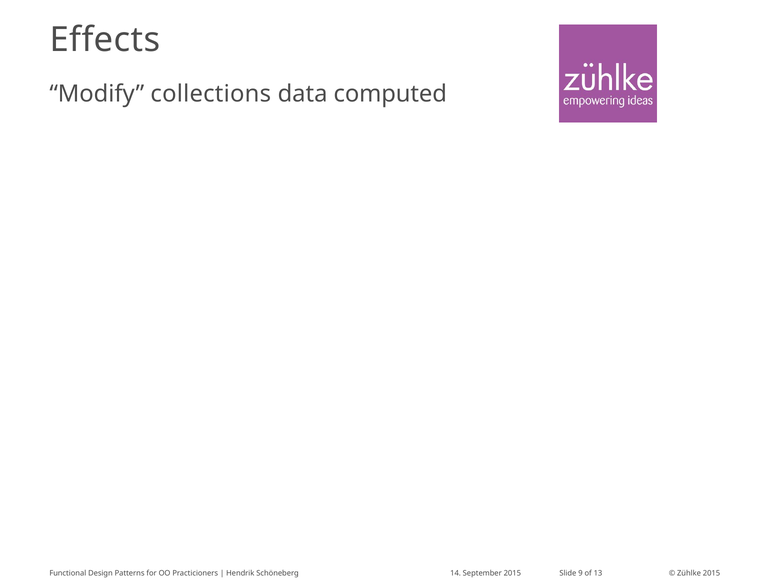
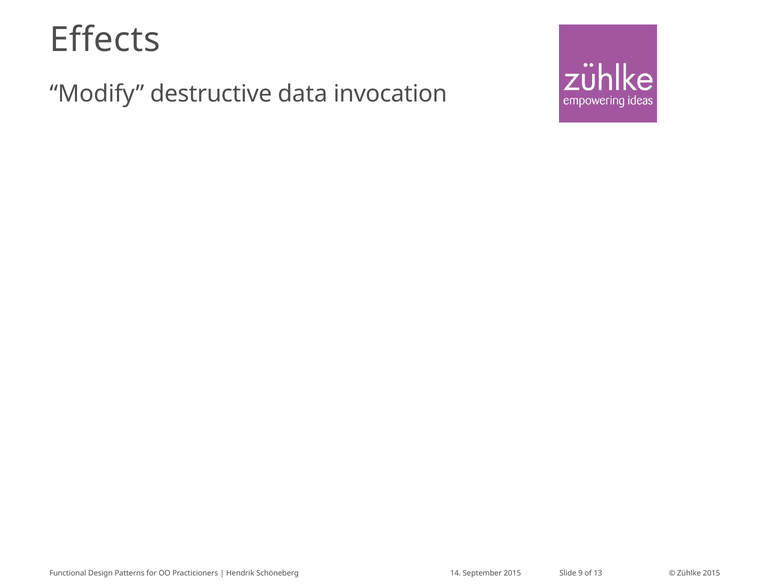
collections: collections -> destructive
computed: computed -> invocation
